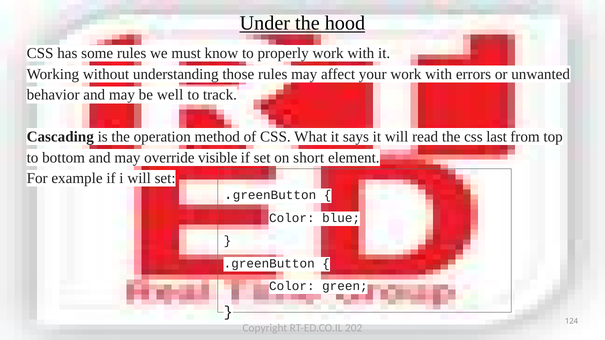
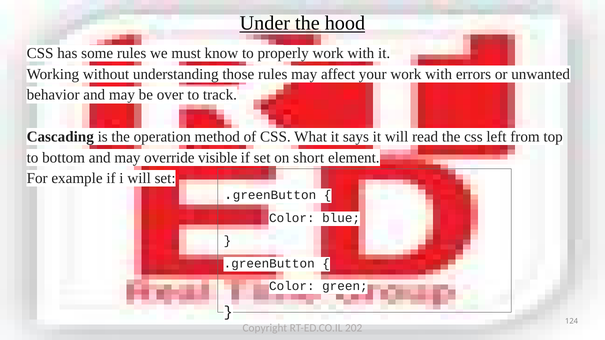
well: well -> over
last: last -> left
